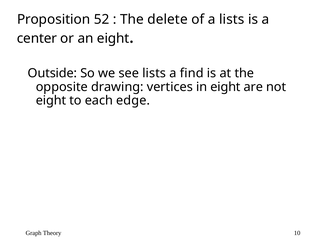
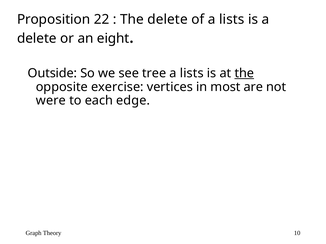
52: 52 -> 22
center at (37, 38): center -> delete
see lists: lists -> tree
find at (192, 73): find -> lists
the at (244, 73) underline: none -> present
drawing: drawing -> exercise
in eight: eight -> most
eight at (51, 101): eight -> were
